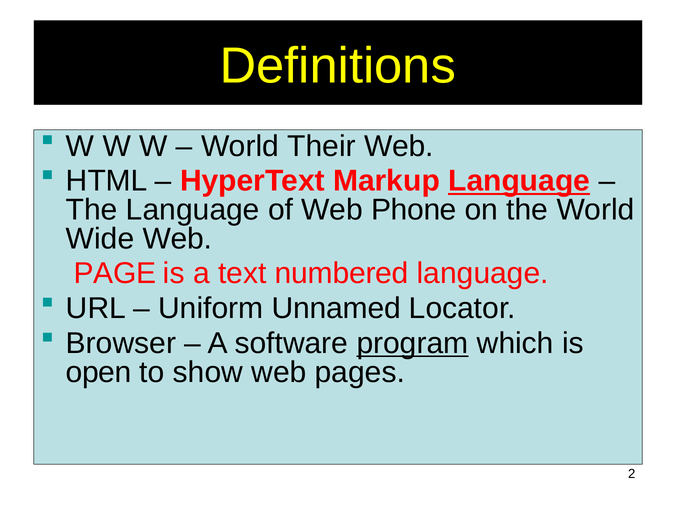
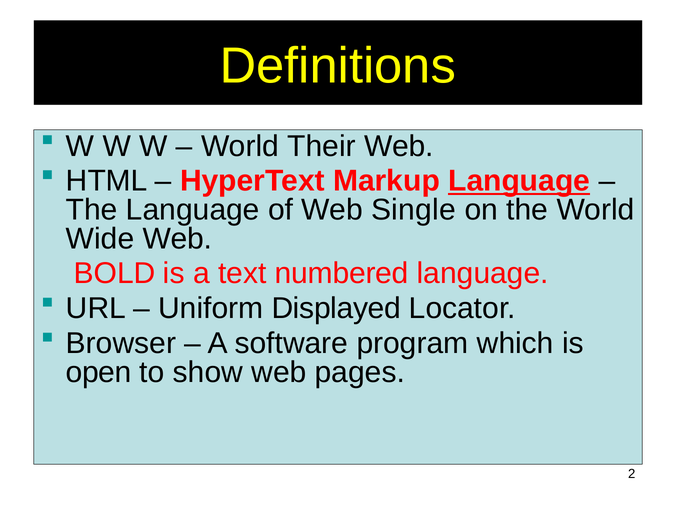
Phone: Phone -> Single
PAGE: PAGE -> BOLD
Unnamed: Unnamed -> Displayed
program underline: present -> none
